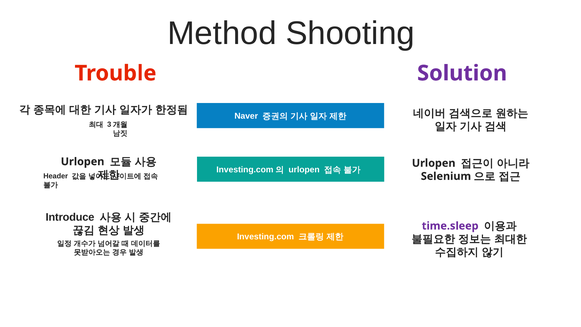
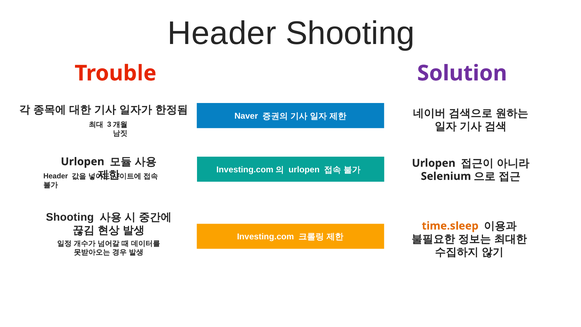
Method at (222, 33): Method -> Header
Introduce at (70, 217): Introduce -> Shooting
time.sleep colour: purple -> orange
